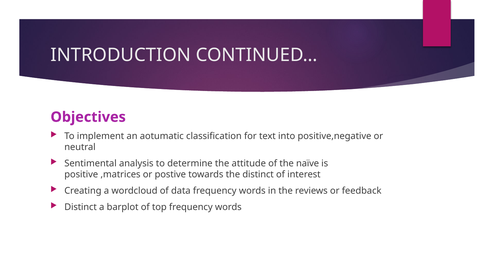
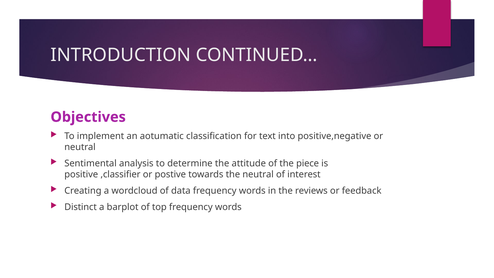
naïve: naïve -> piece
,matrices: ,matrices -> ,classifier
the distinct: distinct -> neutral
